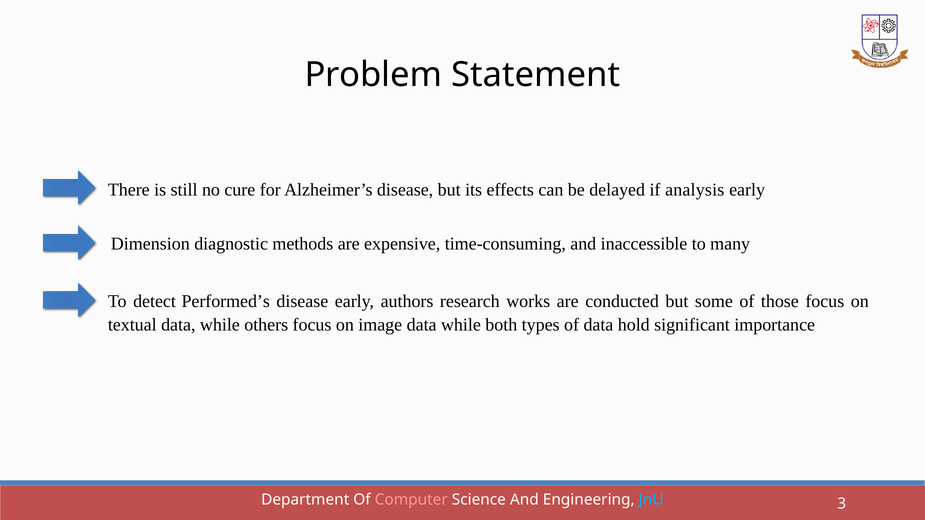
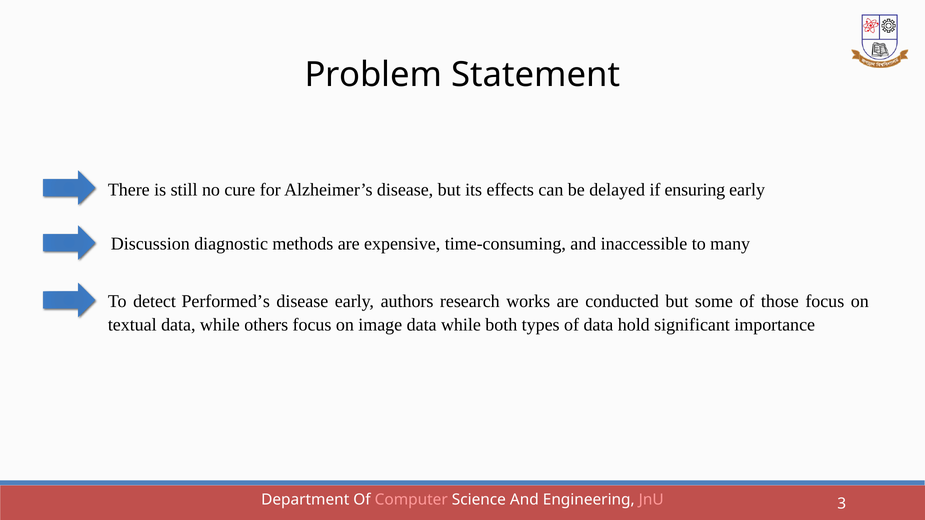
analysis: analysis -> ensuring
Dimension: Dimension -> Discussion
JnU colour: light blue -> pink
